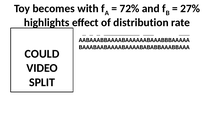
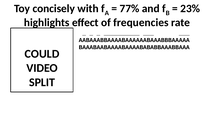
becomes: becomes -> concisely
72%: 72% -> 77%
27%: 27% -> 23%
distribution: distribution -> frequencies
